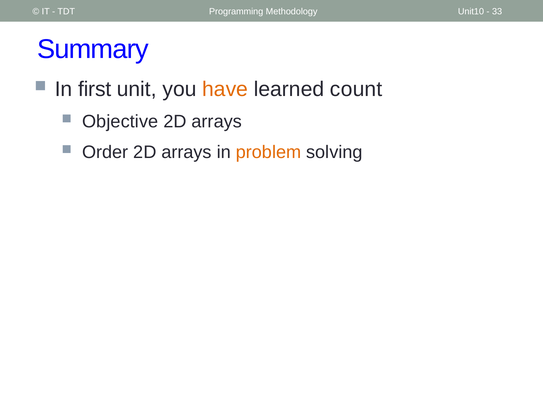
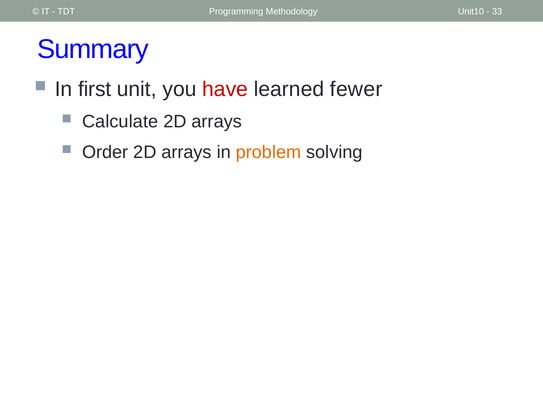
have colour: orange -> red
count: count -> fewer
Objective: Objective -> Calculate
